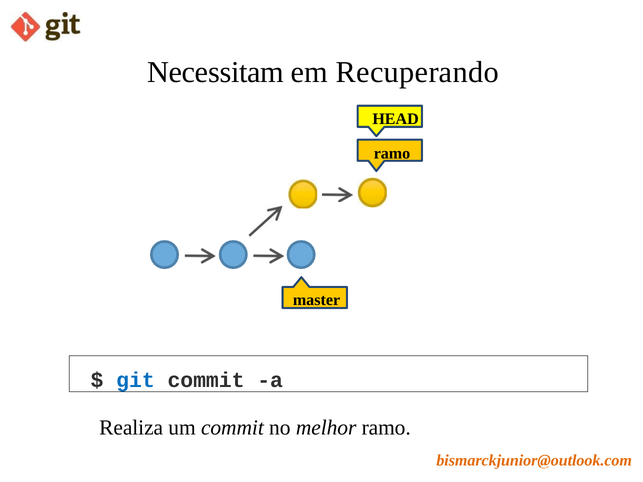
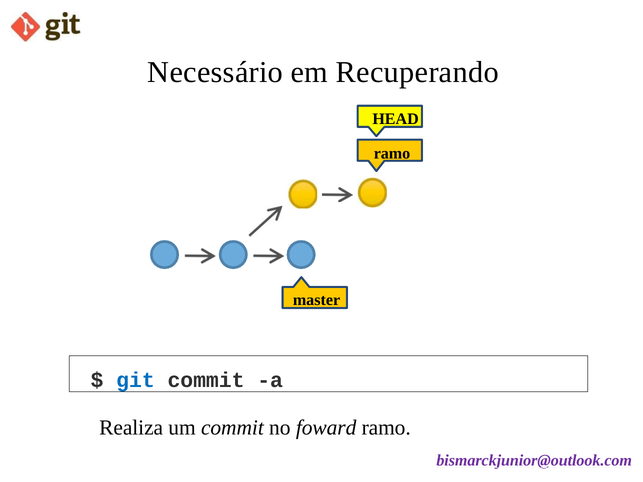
Necessitam: Necessitam -> Necessário
melhor: melhor -> foward
bismarckjunior@outlook.com colour: orange -> purple
